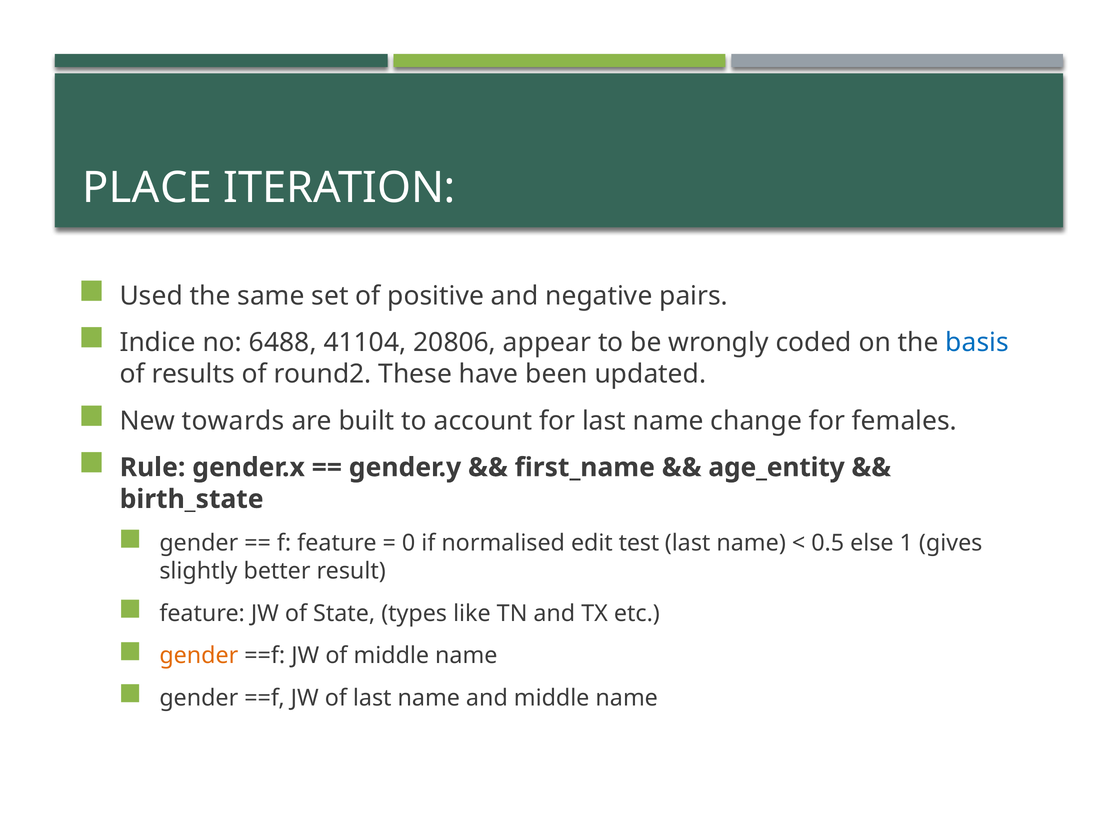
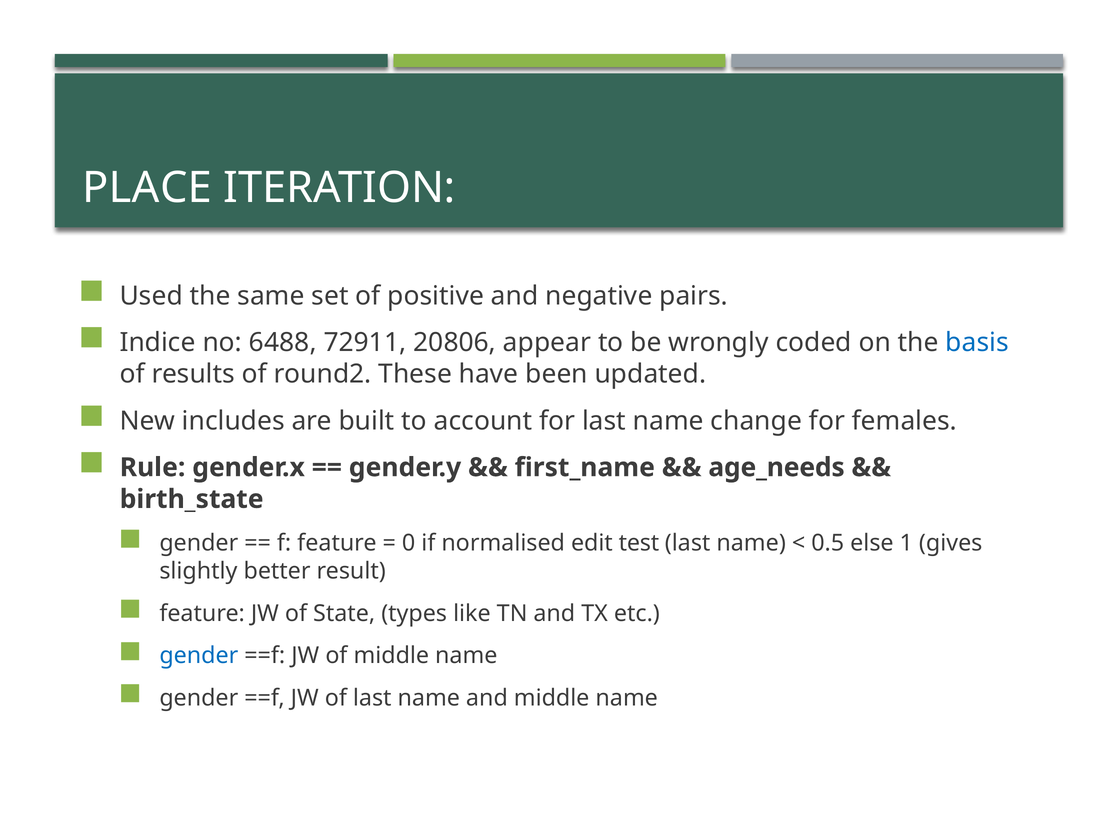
41104: 41104 -> 72911
towards: towards -> includes
age_entity: age_entity -> age_needs
gender at (199, 656) colour: orange -> blue
